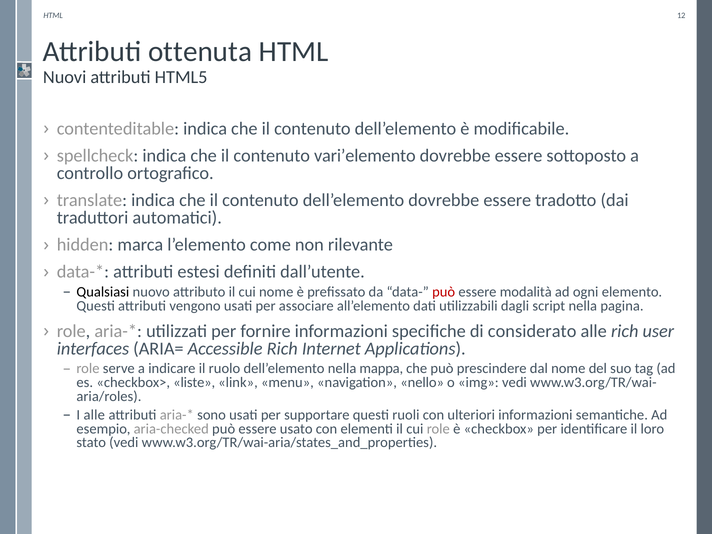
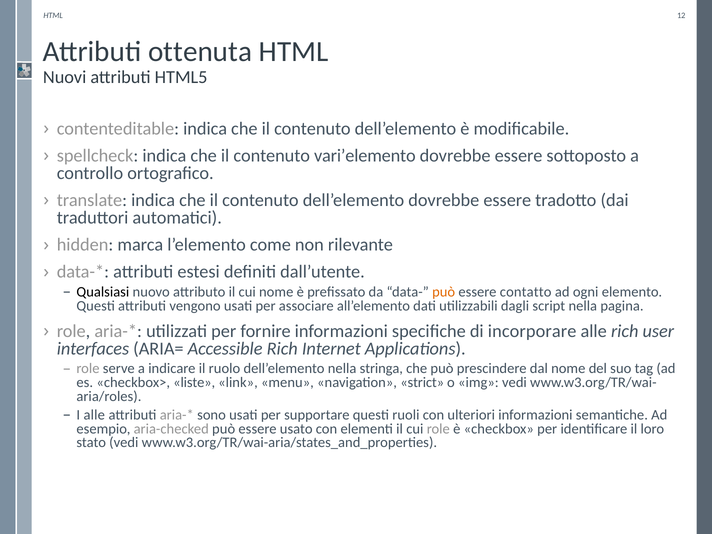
può at (444, 292) colour: red -> orange
modalità: modalità -> contatto
considerato: considerato -> incorporare
mappa: mappa -> stringa
nello: nello -> strict
